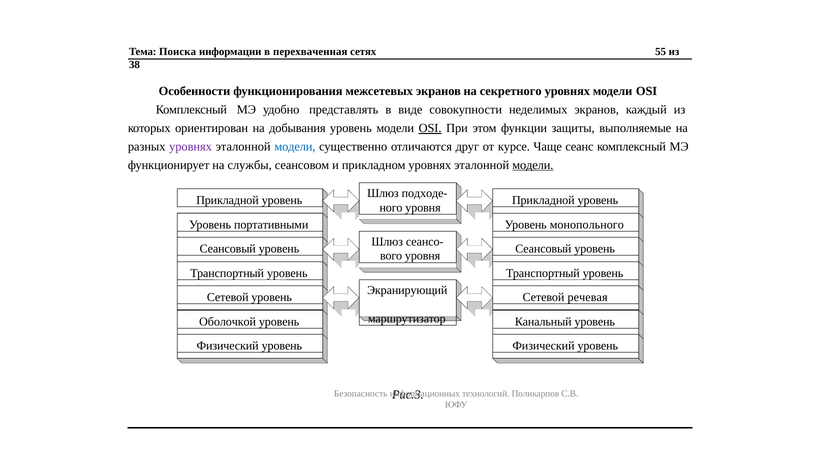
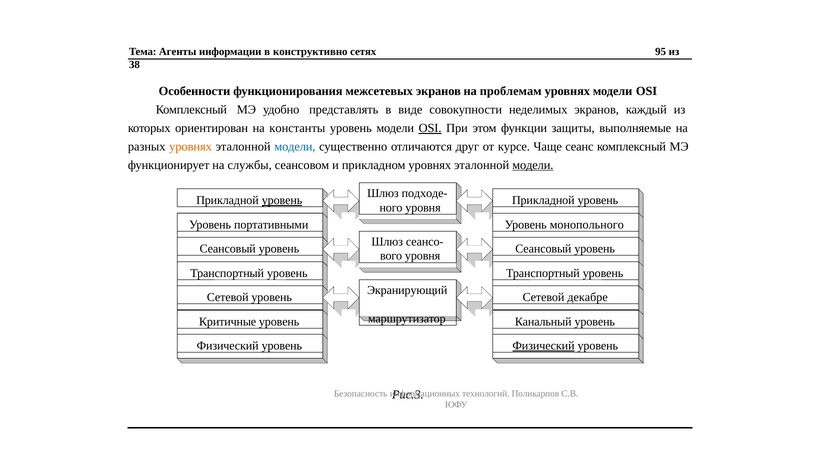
Поиска: Поиска -> Агенты
перехваченная: перехваченная -> конструктивно
55: 55 -> 95
секретного: секретного -> проблемам
добывания: добывания -> константы
уровнях at (191, 147) colour: purple -> orange
уровень at (282, 201) underline: none -> present
речевая: речевая -> декабре
Оболочкой: Оболочкой -> Критичные
Физический at (543, 346) underline: none -> present
